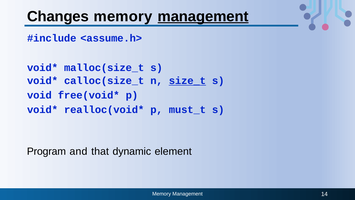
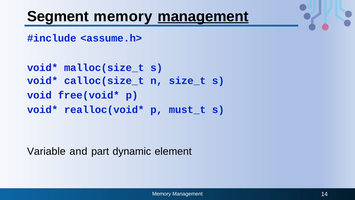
Changes: Changes -> Segment
size_t underline: present -> none
Program: Program -> Variable
that: that -> part
